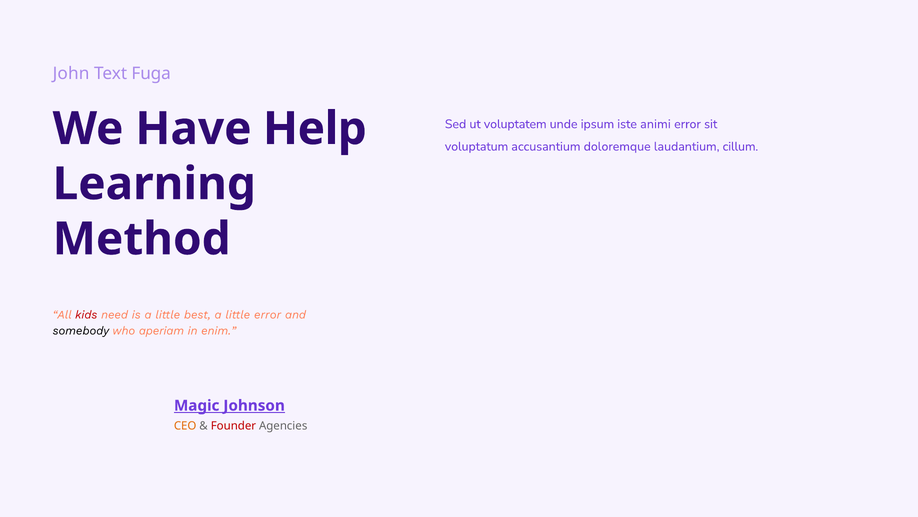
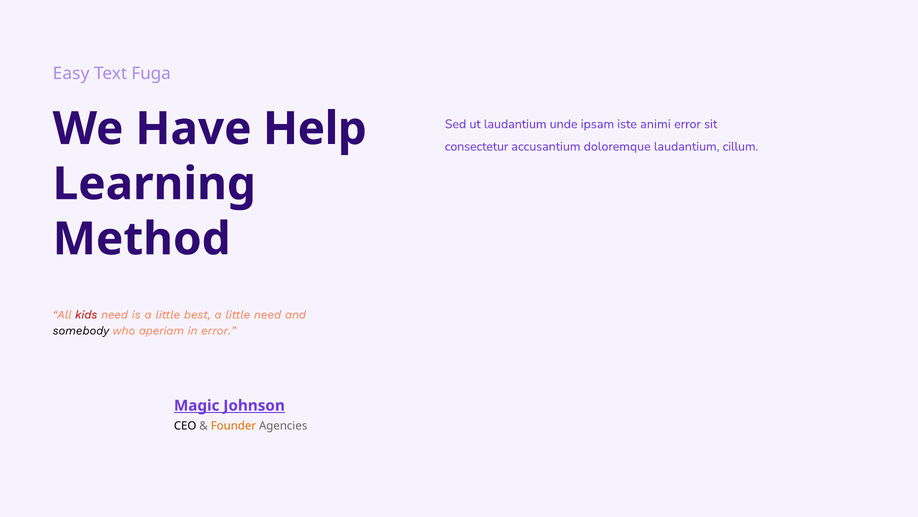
John: John -> Easy
ut voluptatem: voluptatem -> laudantium
ipsum: ipsum -> ipsam
voluptatum: voluptatum -> consectetur
little error: error -> need
in enim: enim -> error
CEO colour: orange -> black
Founder colour: red -> orange
